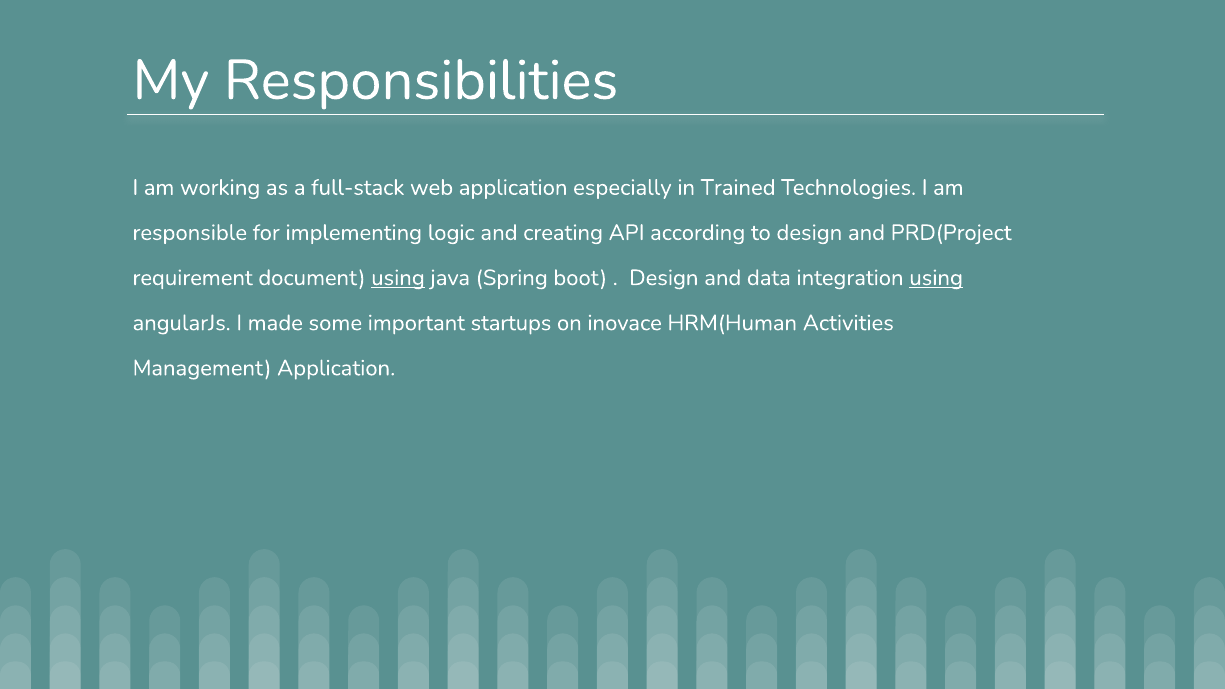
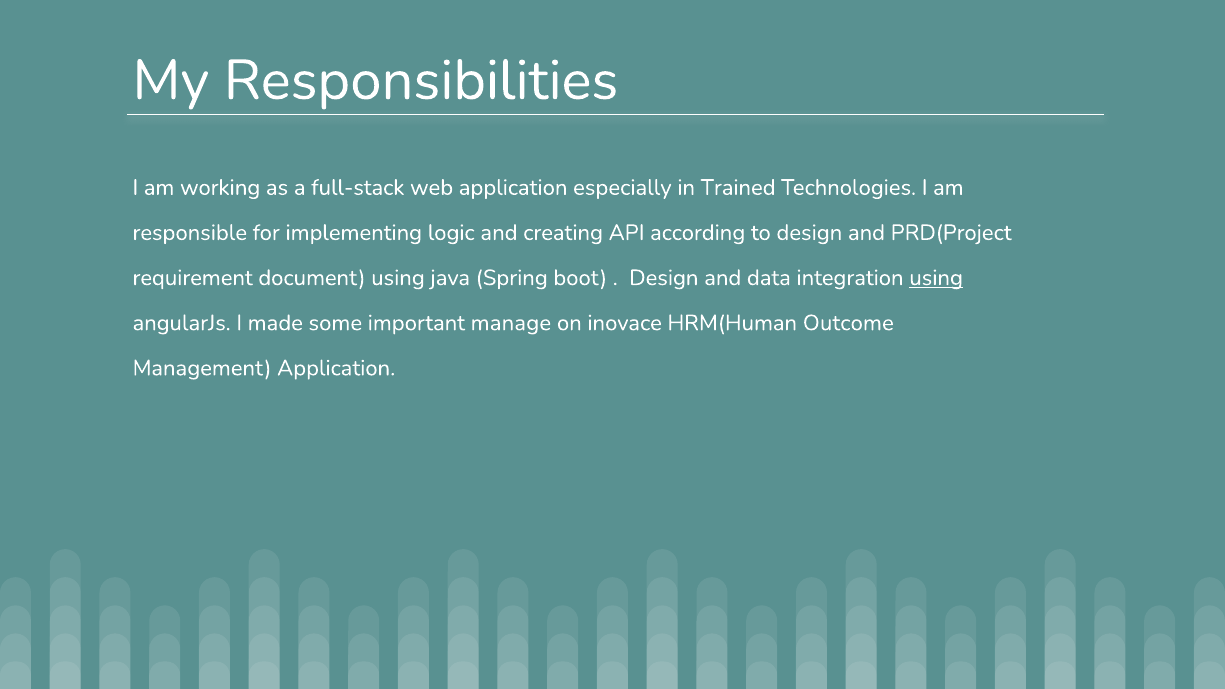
using at (398, 278) underline: present -> none
startups: startups -> manage
Activities: Activities -> Outcome
